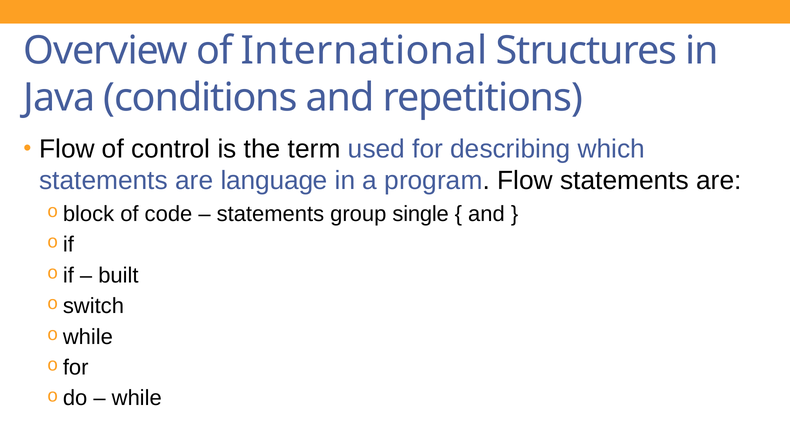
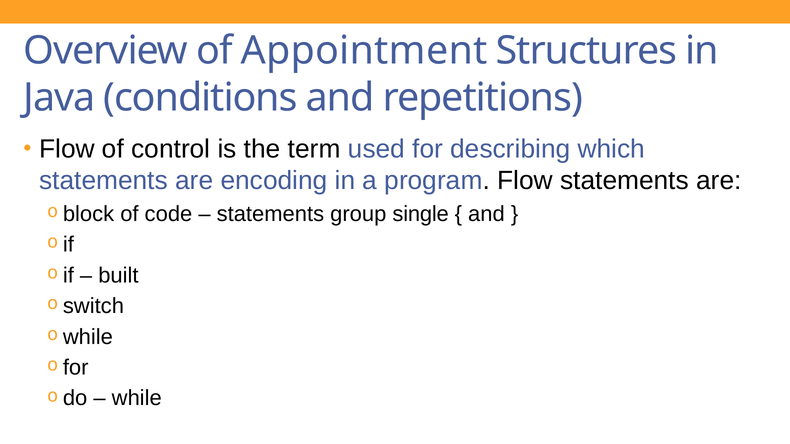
International: International -> Appointment
language: language -> encoding
